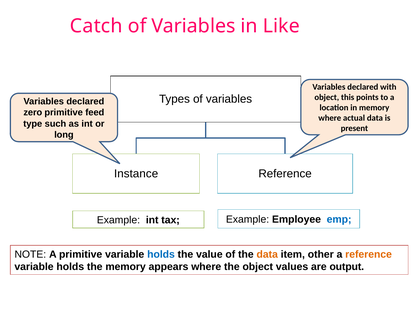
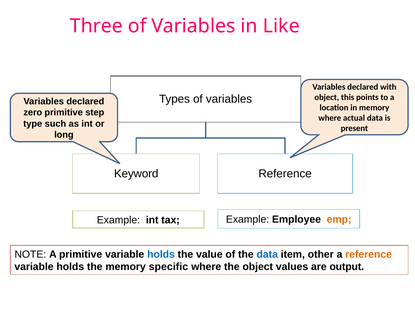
Catch: Catch -> Three
feed: feed -> step
Instance: Instance -> Keyword
emp colour: blue -> orange
data at (267, 255) colour: orange -> blue
appears: appears -> specific
